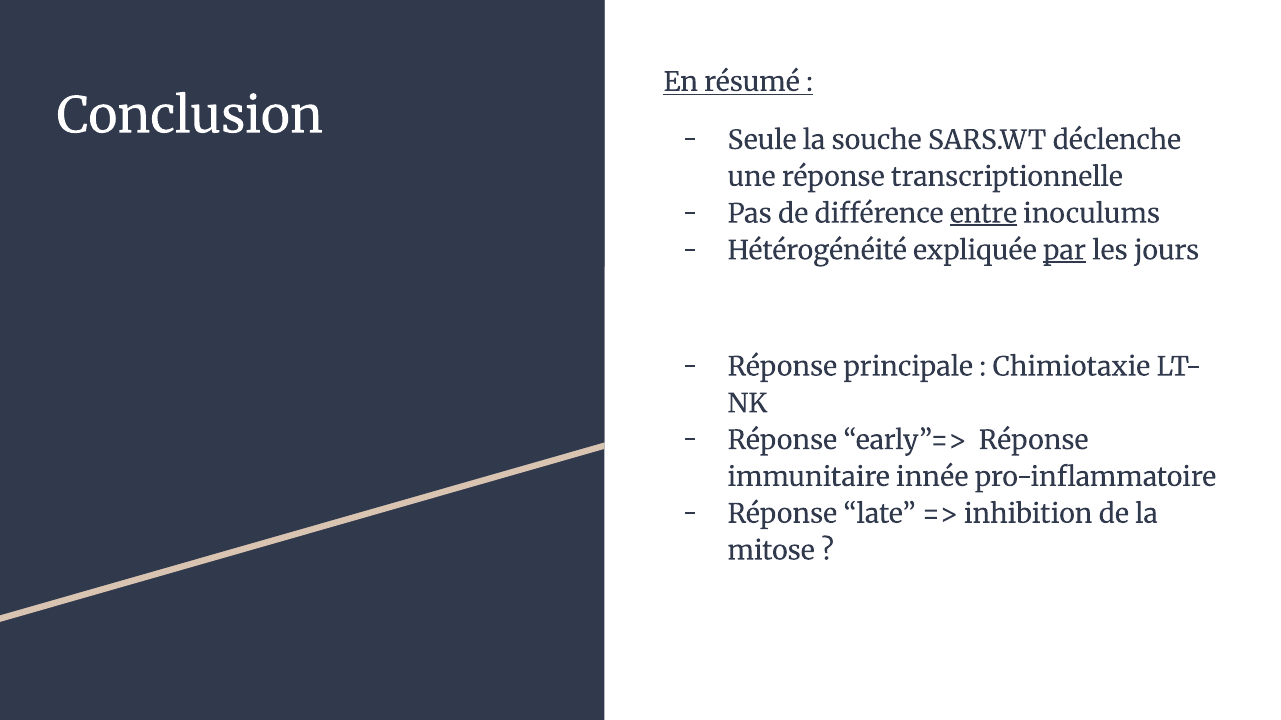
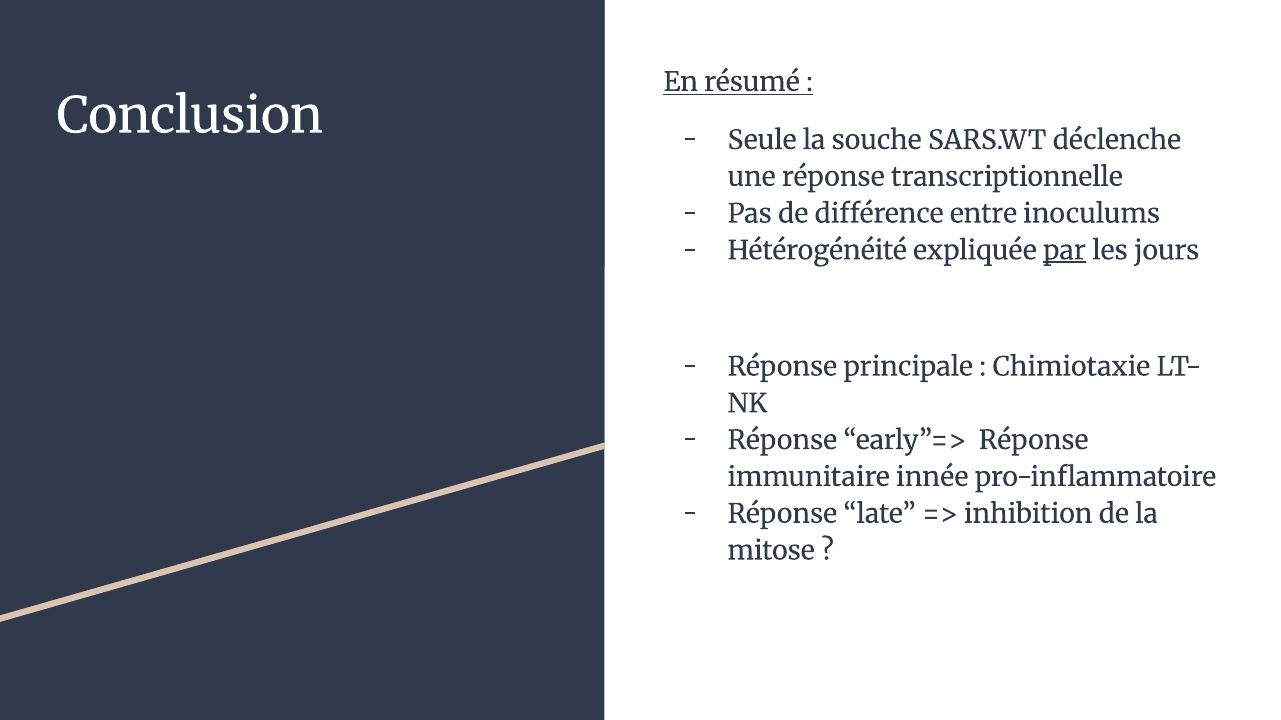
entre underline: present -> none
